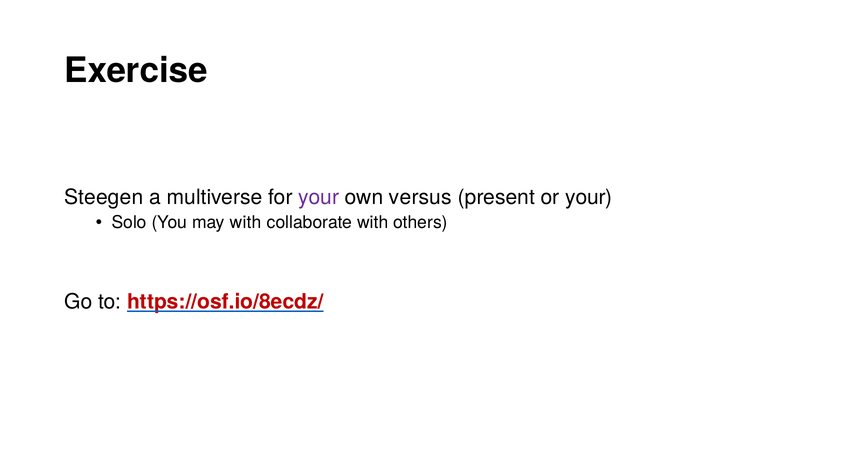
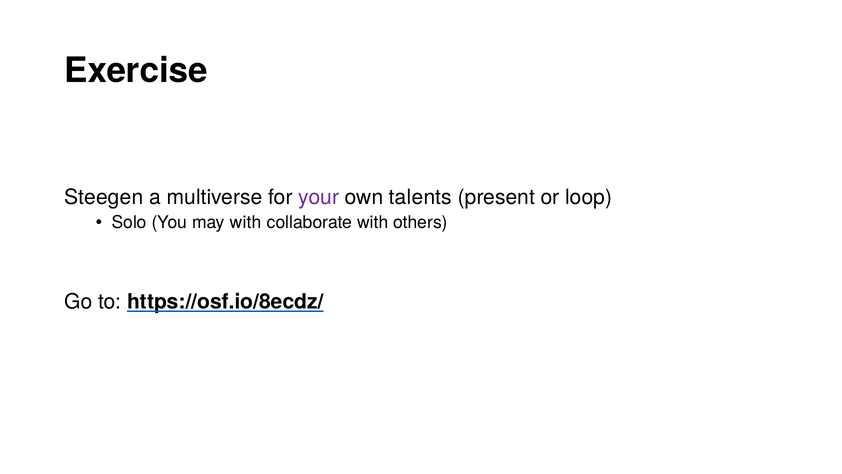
versus: versus -> talents
or your: your -> loop
https://osf.io/8ecdz/ colour: red -> black
